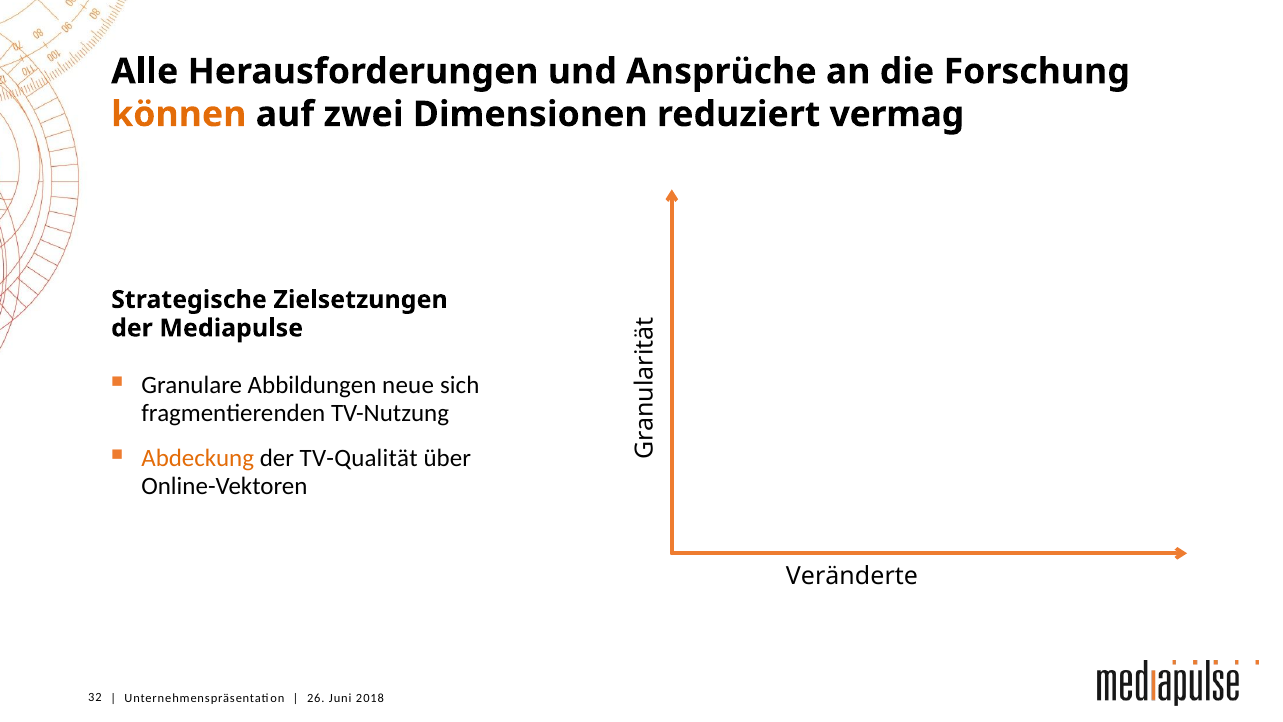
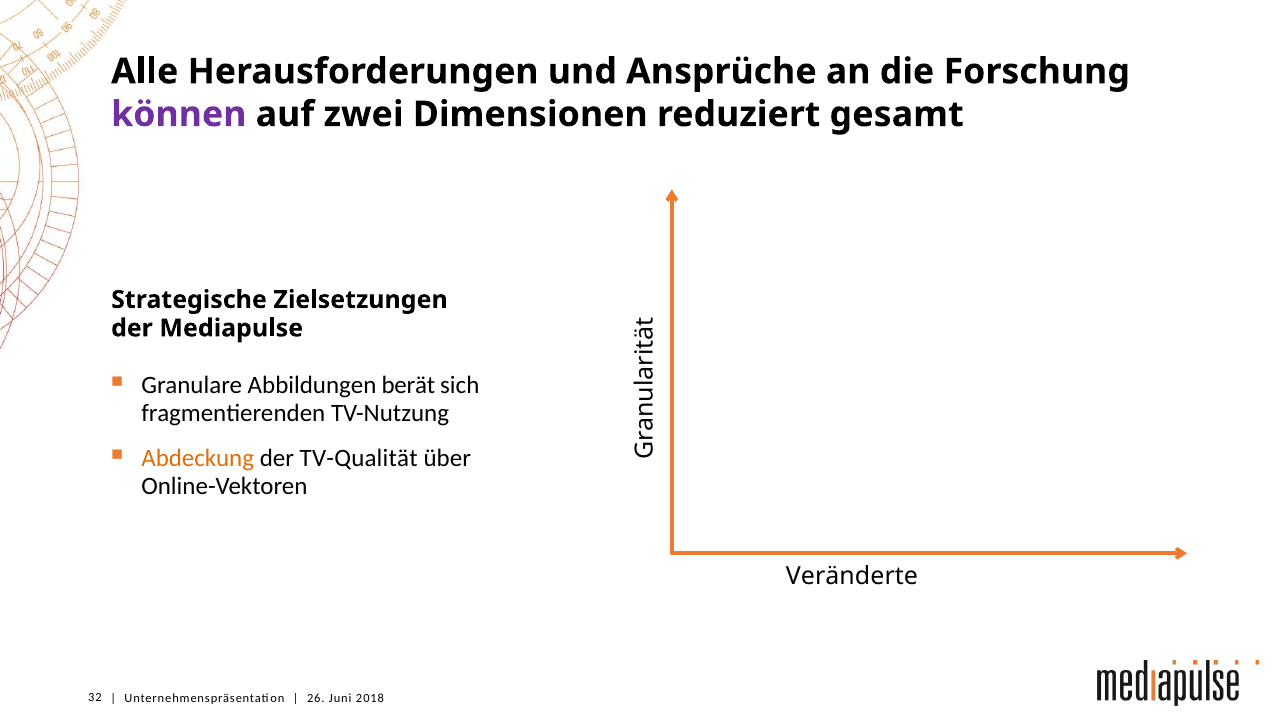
können colour: orange -> purple
vermag: vermag -> gesamt
neue: neue -> berät
